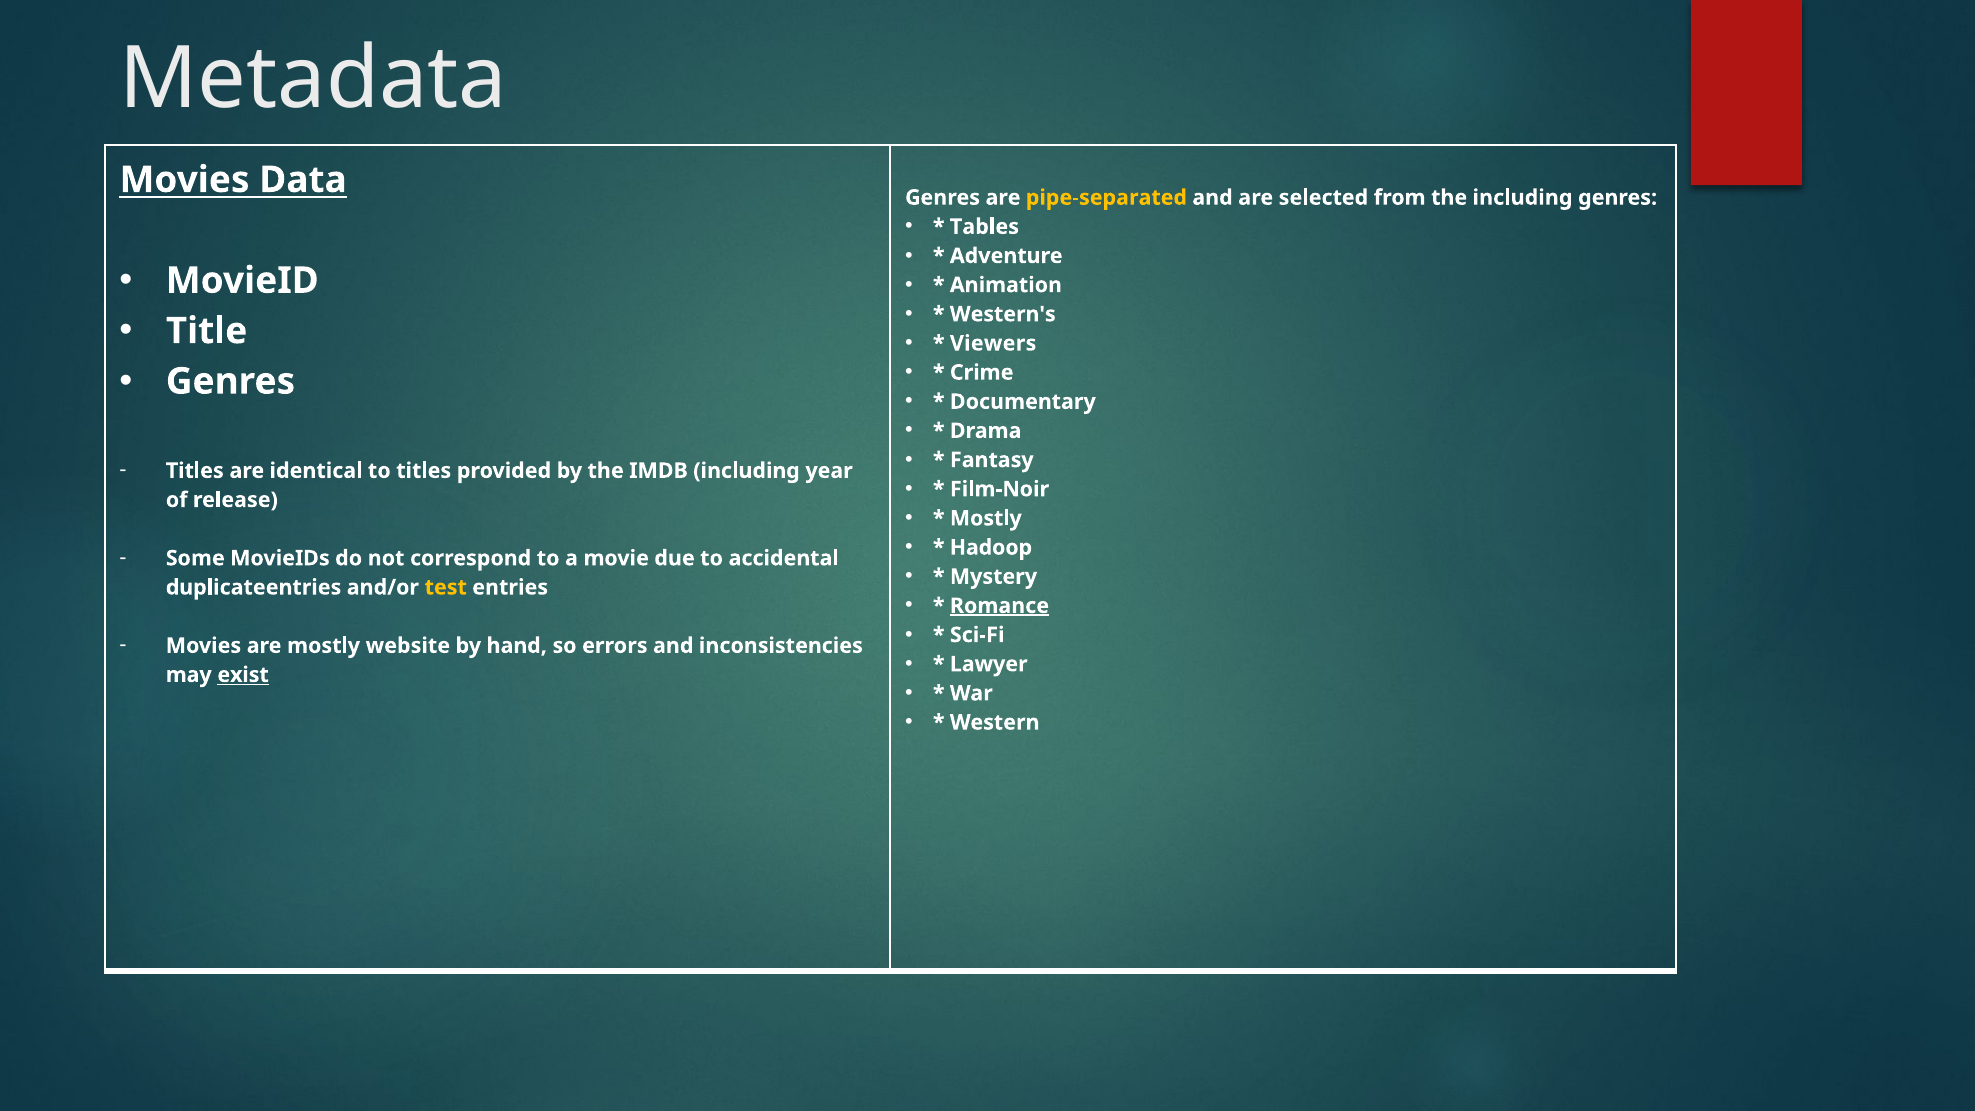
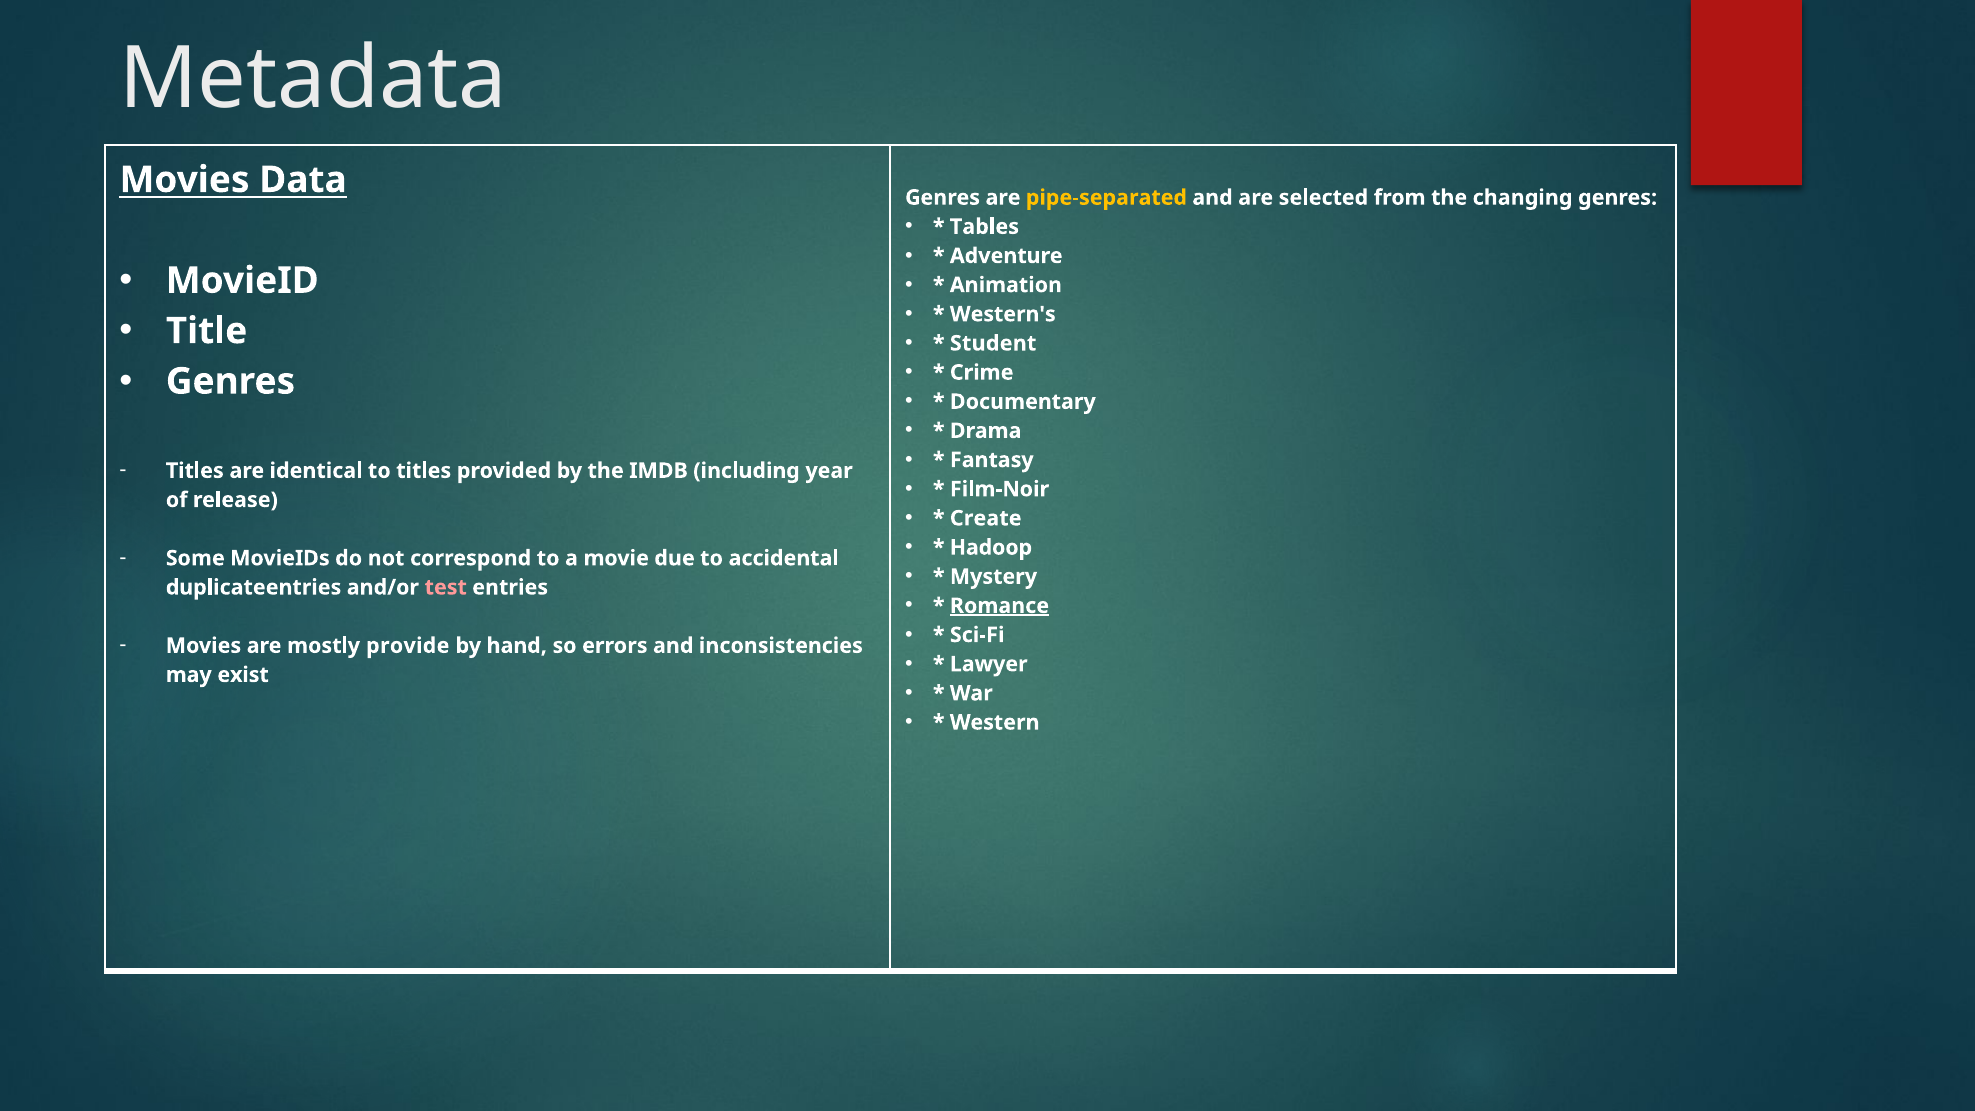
the including: including -> changing
Viewers: Viewers -> Student
Mostly at (986, 518): Mostly -> Create
test colour: yellow -> pink
website: website -> provide
exist underline: present -> none
